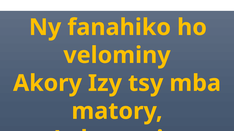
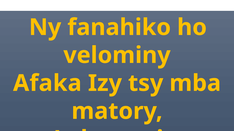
Akory: Akory -> Afaka
